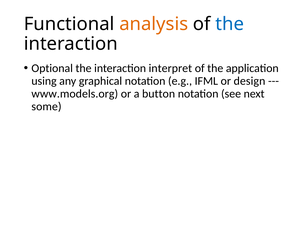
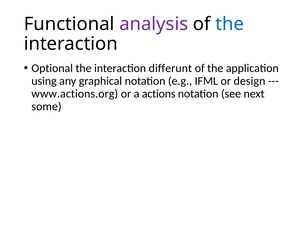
analysis colour: orange -> purple
interpret: interpret -> differunt
www.models.org: www.models.org -> www.actions.org
button: button -> actions
